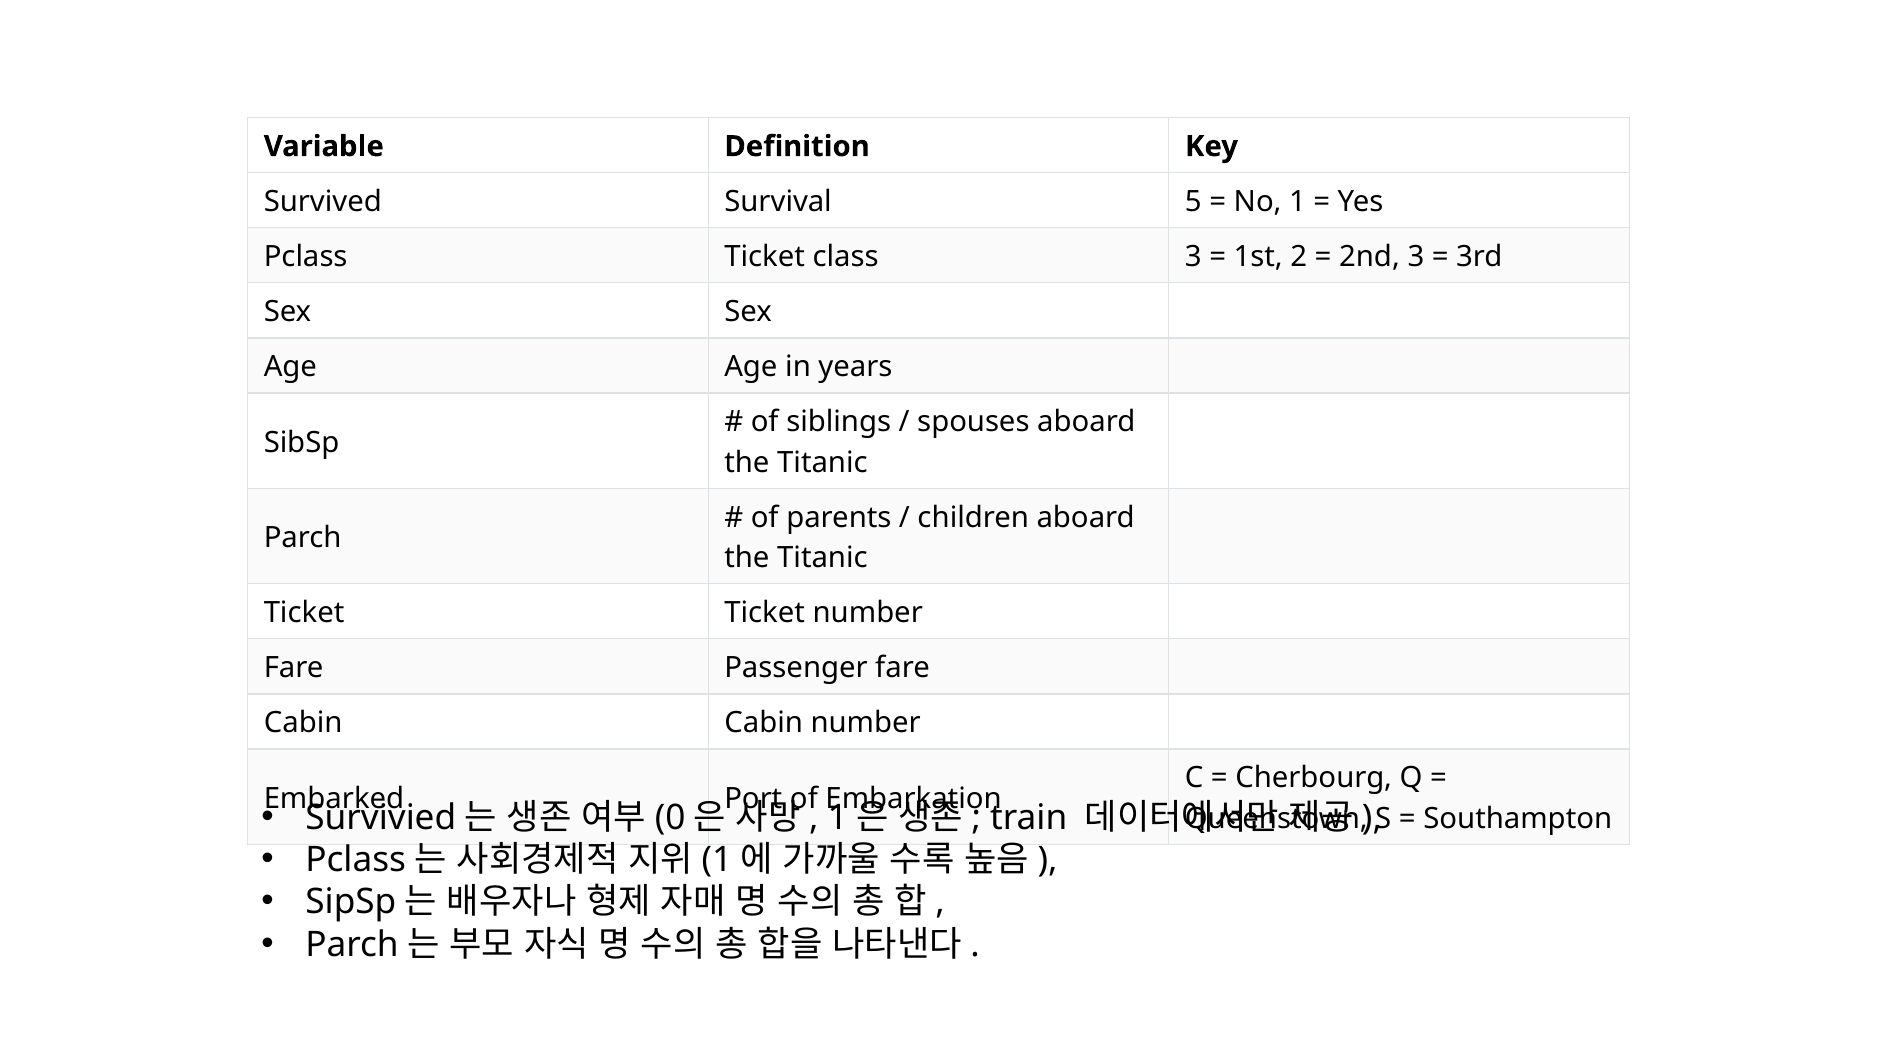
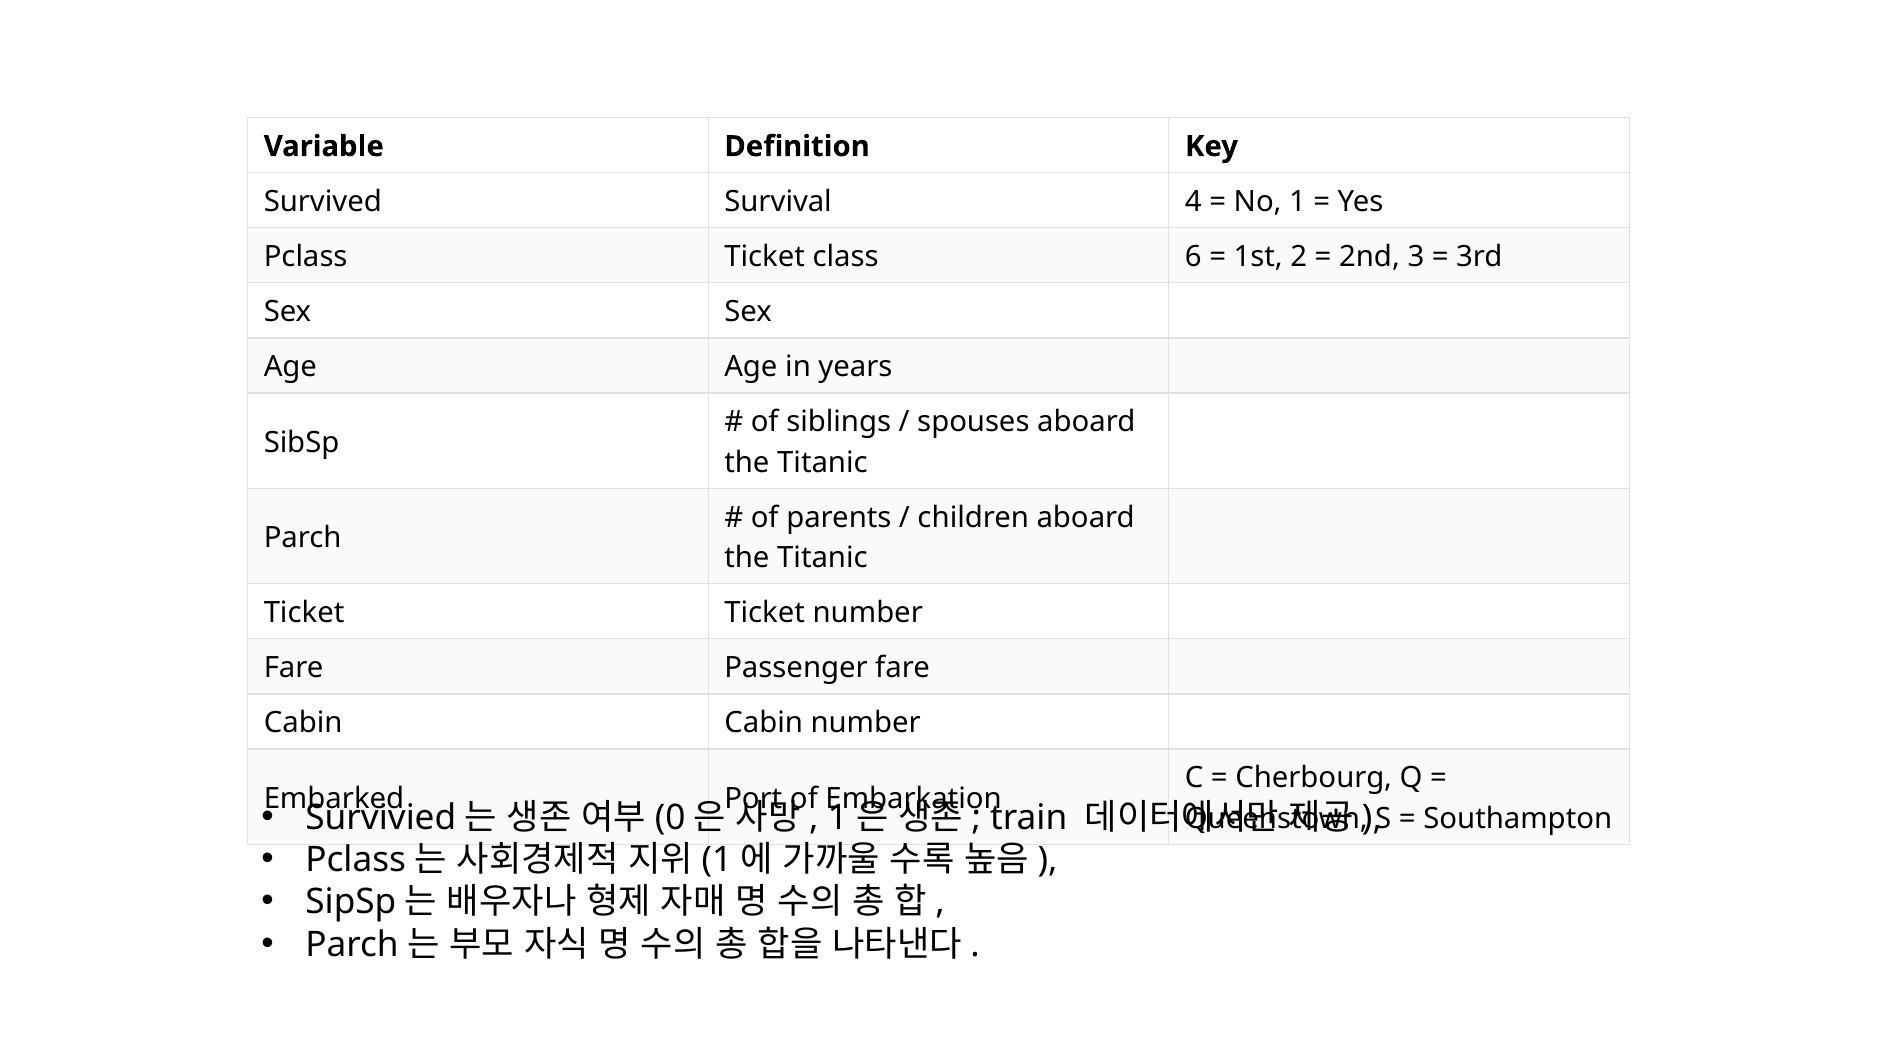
5: 5 -> 4
class 3: 3 -> 6
